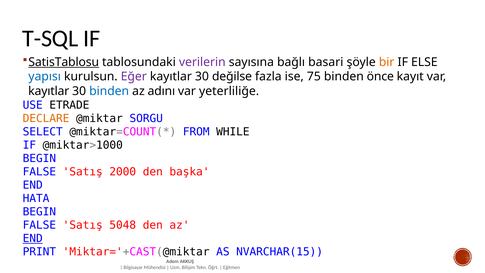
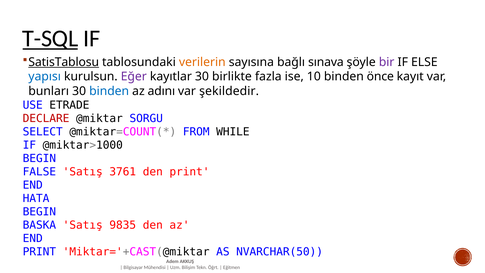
T-SQL underline: none -> present
verilerin colour: purple -> orange
basari: basari -> sınava
bir colour: orange -> purple
değilse: değilse -> birlikte
75: 75 -> 10
kayıtlar at (49, 91): kayıtlar -> bunları
yeterliliğe: yeterliliğe -> şekildedir
DECLARE colour: orange -> red
2000: 2000 -> 3761
den başka: başka -> print
FALSE at (39, 225): FALSE -> BASKA
5048: 5048 -> 9835
END at (33, 238) underline: present -> none
NVARCHAR(15: NVARCHAR(15 -> NVARCHAR(50
